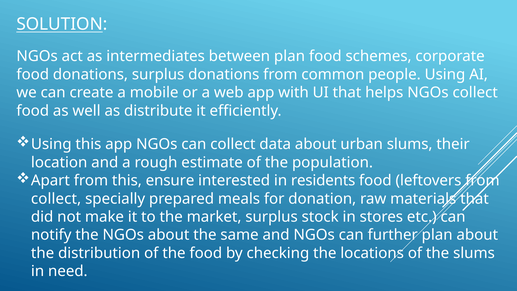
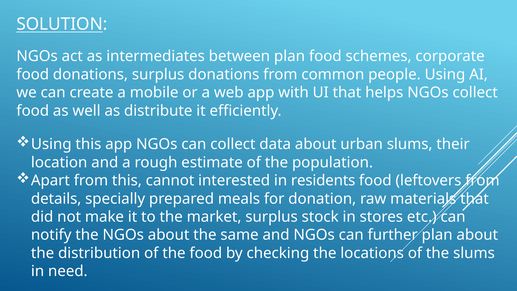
ensure: ensure -> cannot
collect at (56, 199): collect -> details
